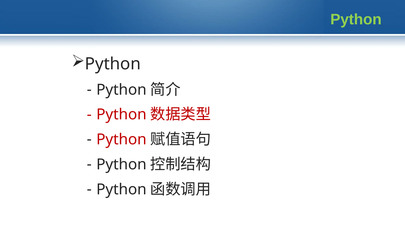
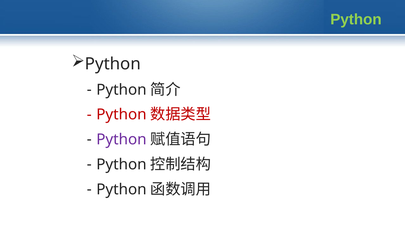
Python at (121, 139) colour: red -> purple
